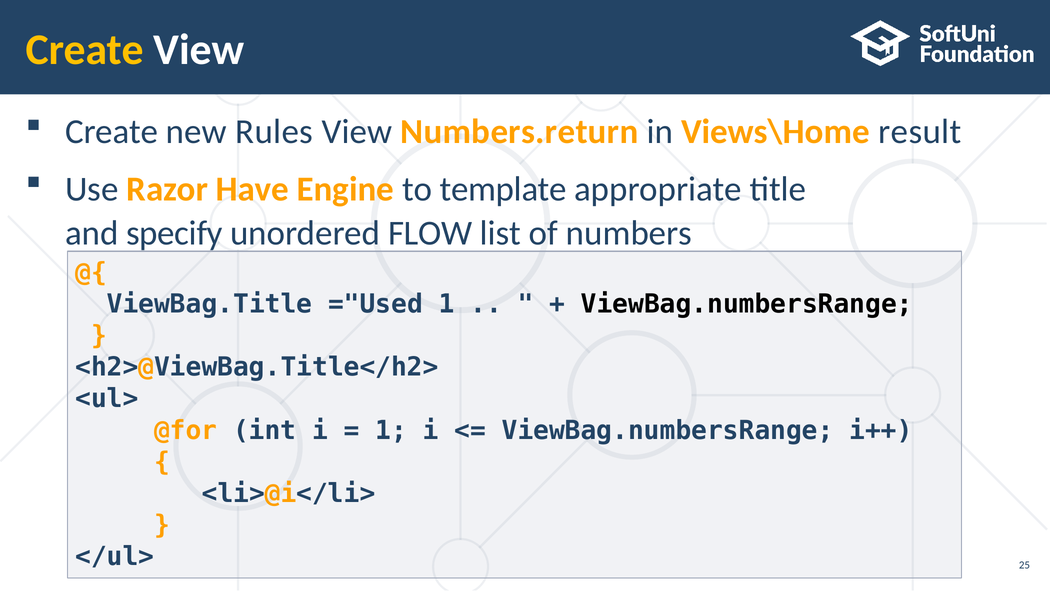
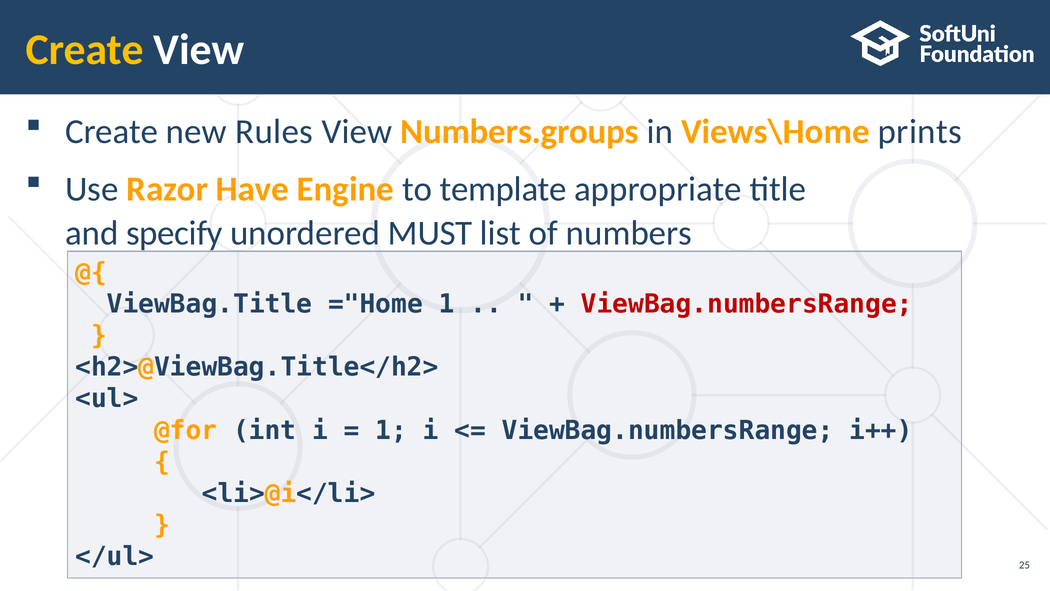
Numbers.return: Numbers.return -> Numbers.groups
result: result -> prints
FLOW: FLOW -> MUST
="Used: ="Used -> ="Home
ViewBag.numbersRange at (747, 304) colour: black -> red
